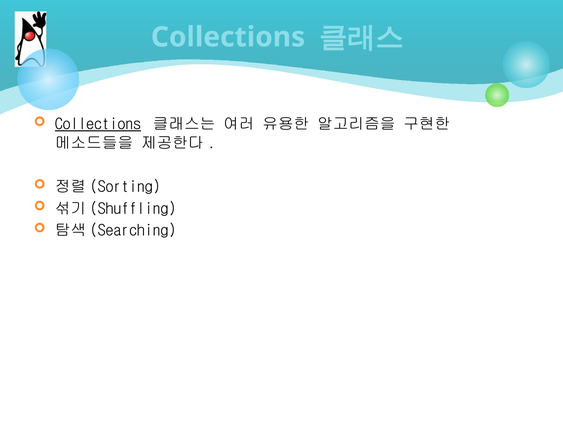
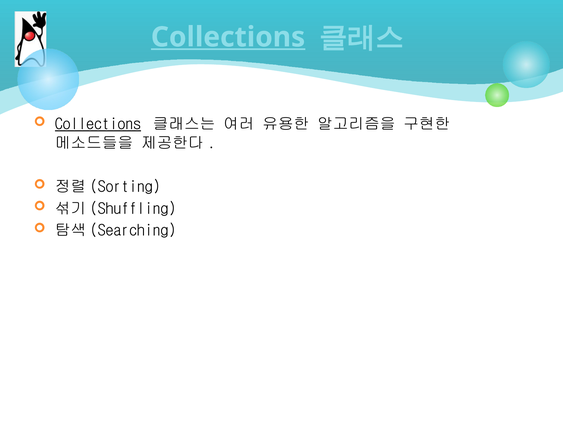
Collections at (228, 37) underline: none -> present
